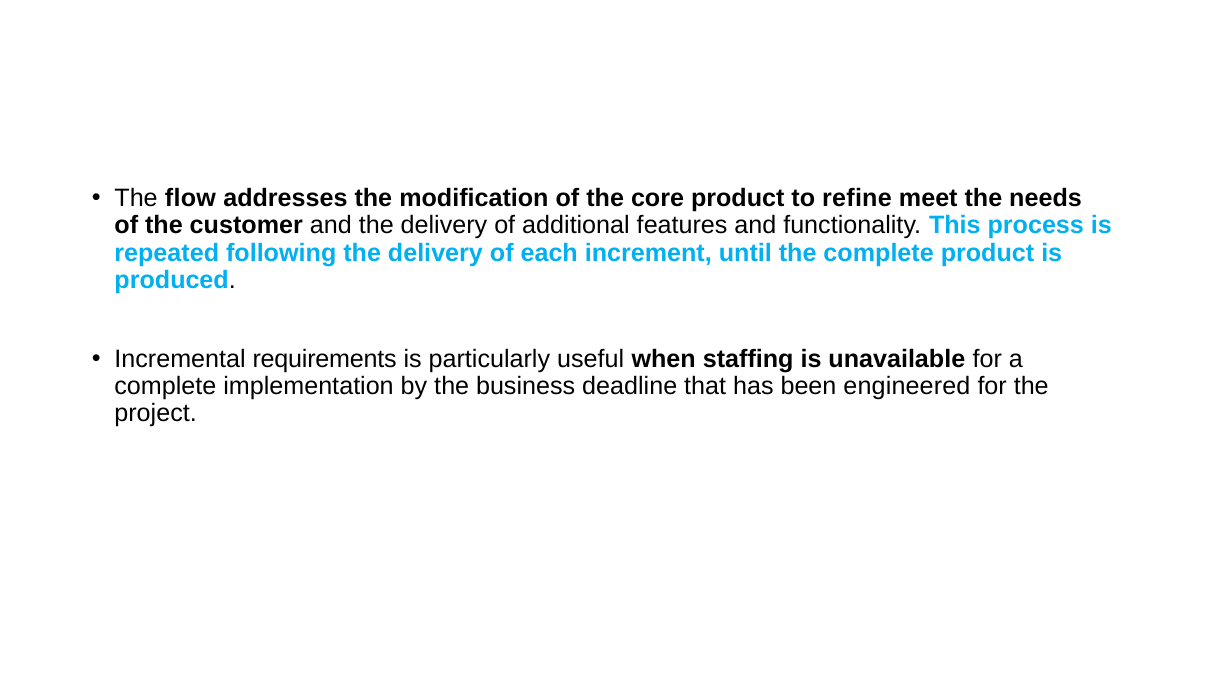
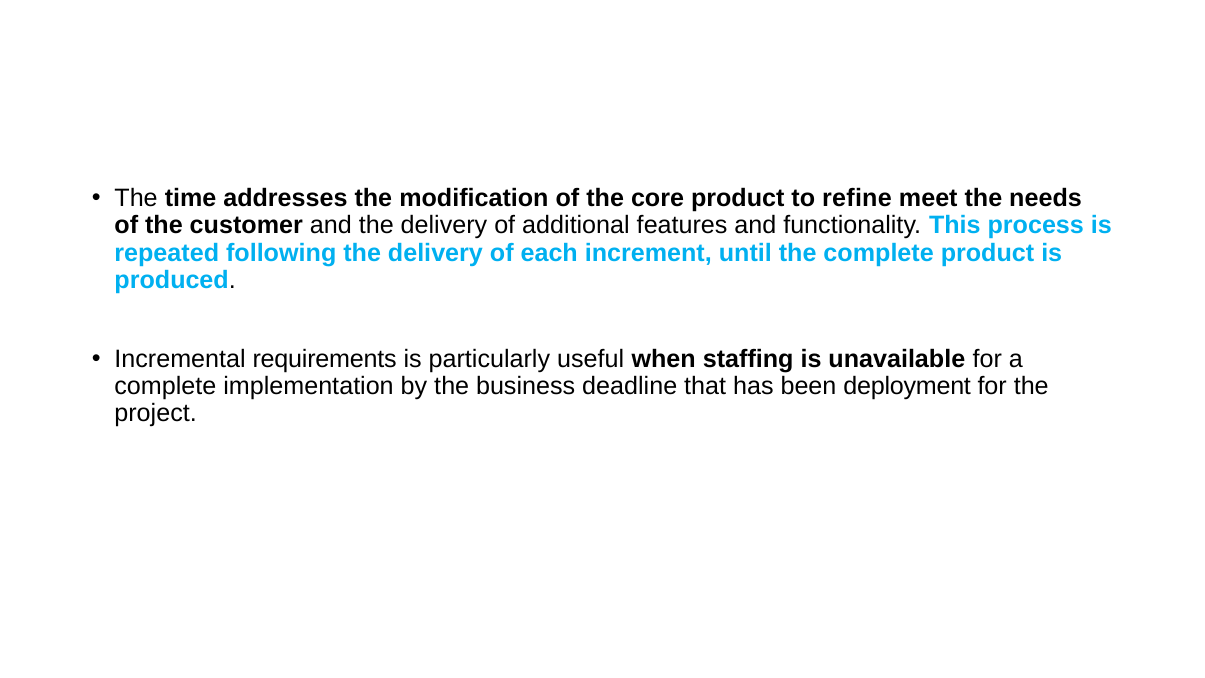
flow: flow -> time
engineered: engineered -> deployment
